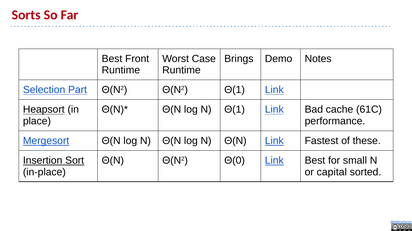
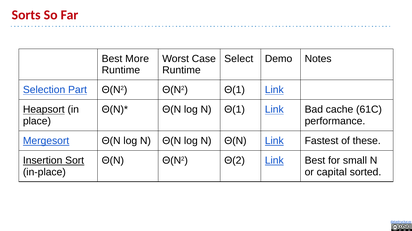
Front: Front -> More
Brings: Brings -> Select
Θ(0: Θ(0 -> Θ(2
